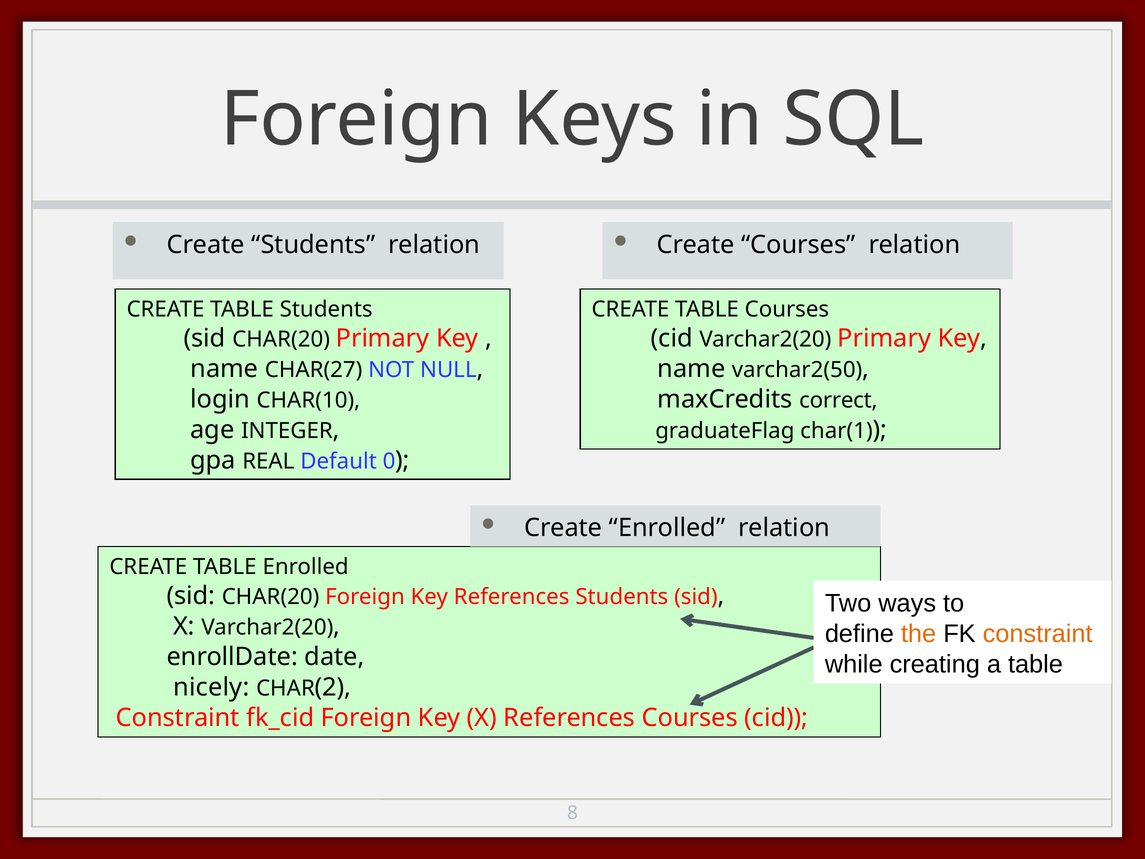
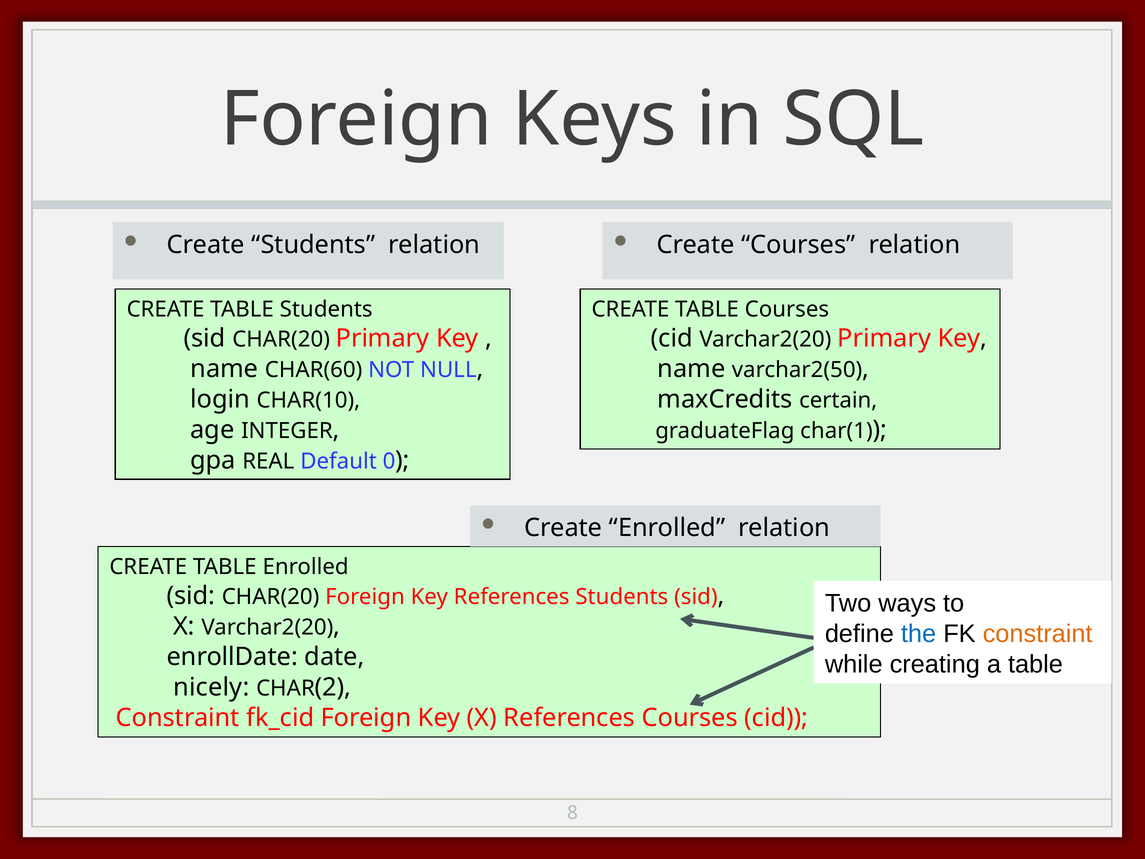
CHAR(27: CHAR(27 -> CHAR(60
correct: correct -> certain
the colour: orange -> blue
